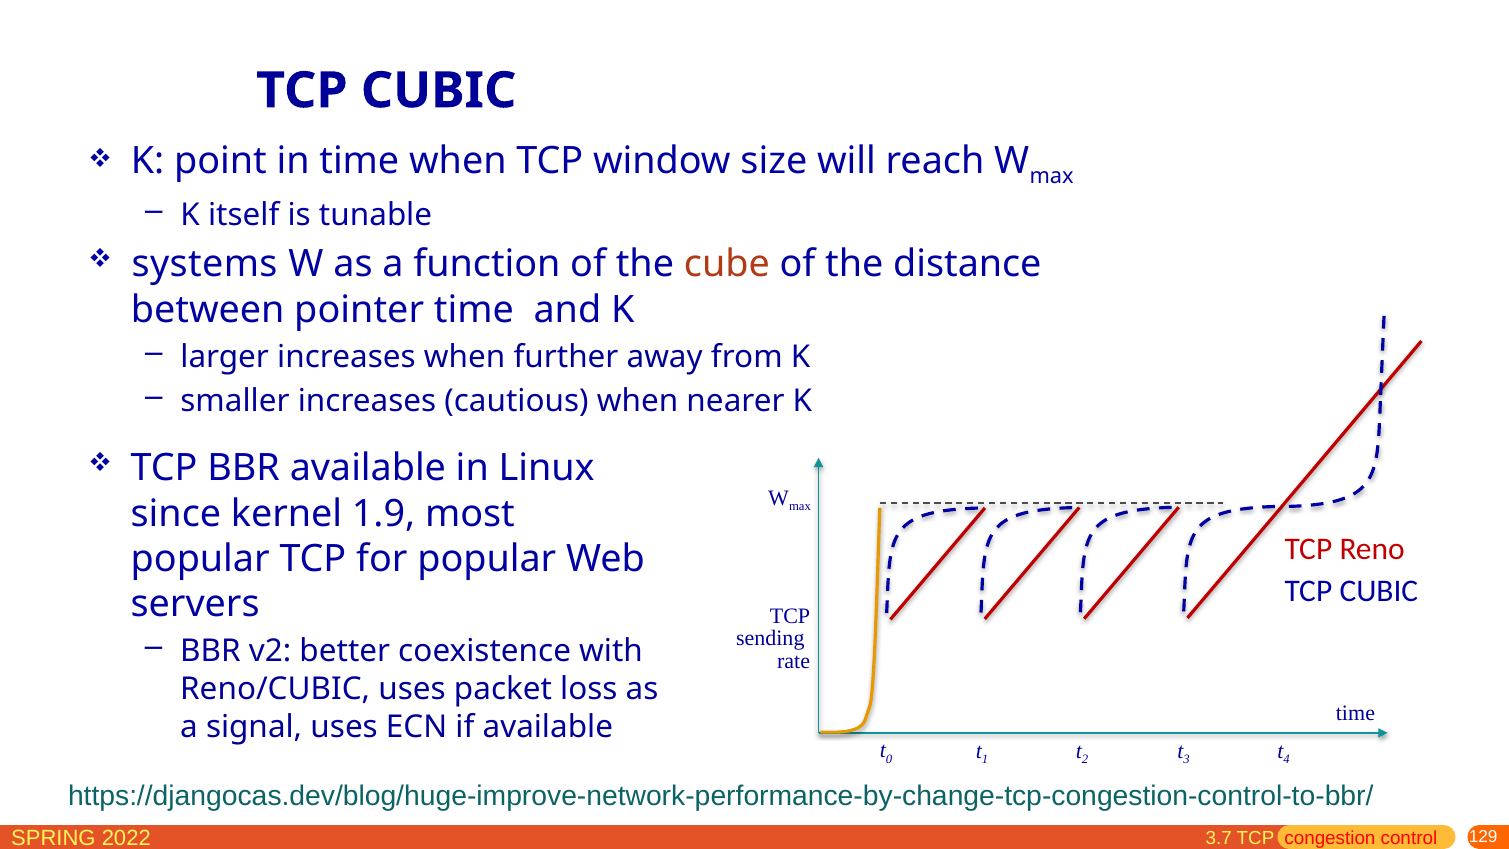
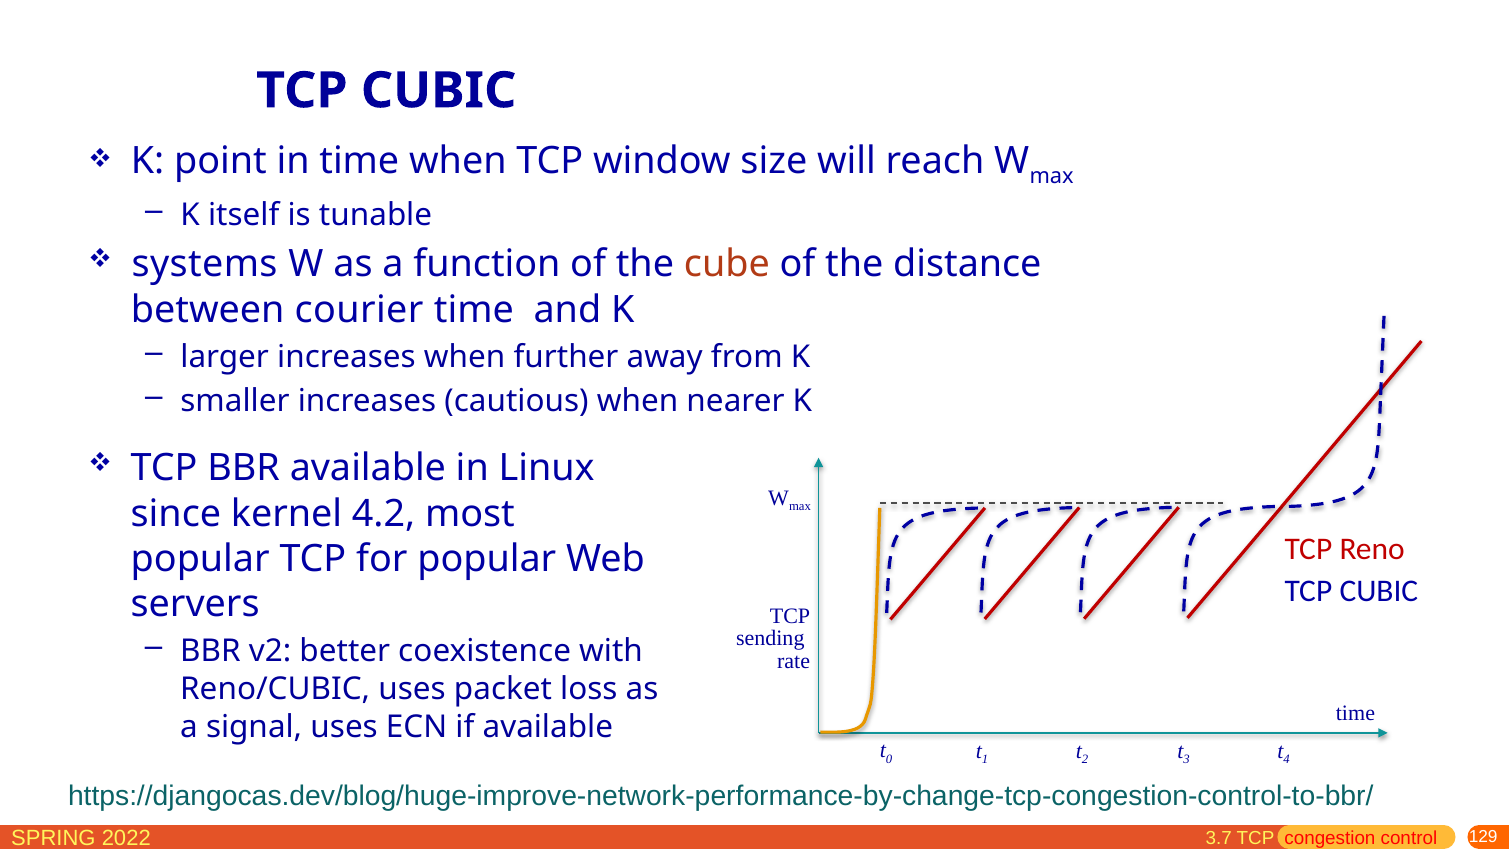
pointer: pointer -> courier
1.9: 1.9 -> 4.2
